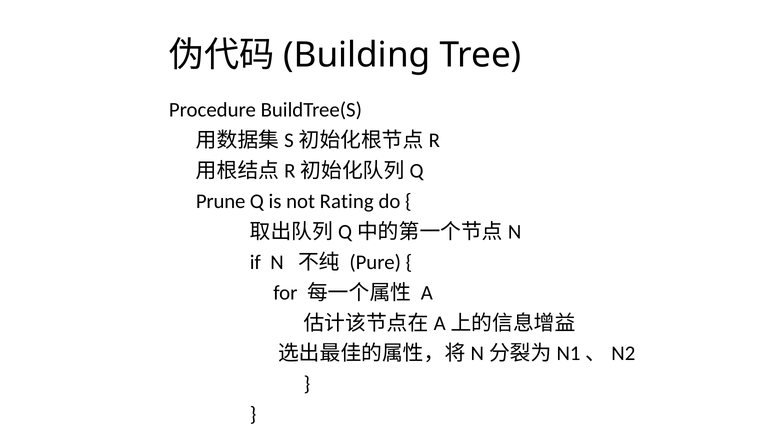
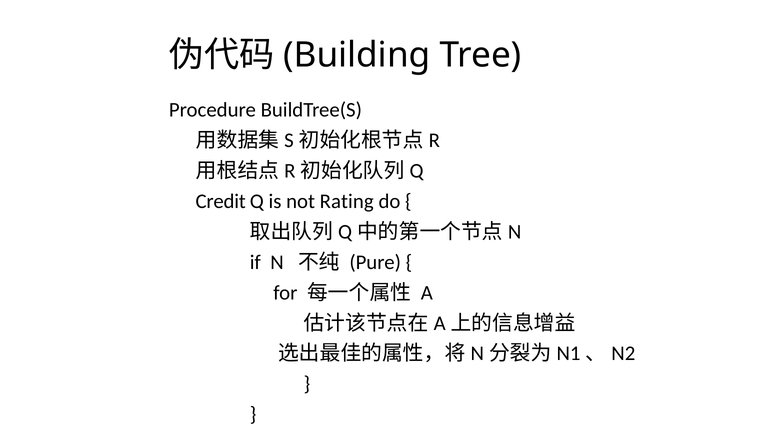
Prune: Prune -> Credit
